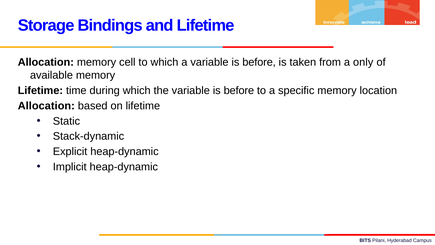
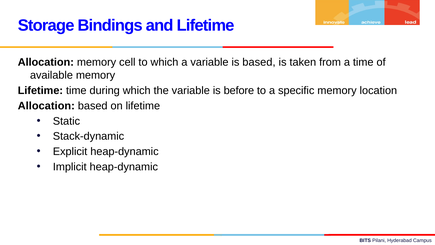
a variable is before: before -> based
a only: only -> time
